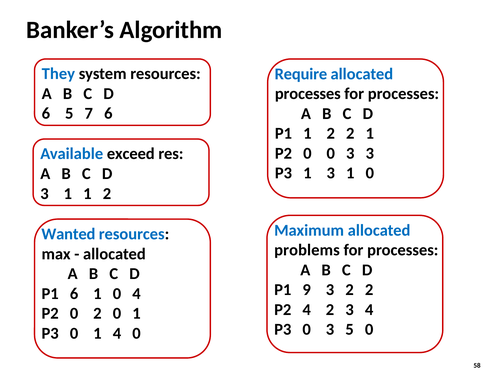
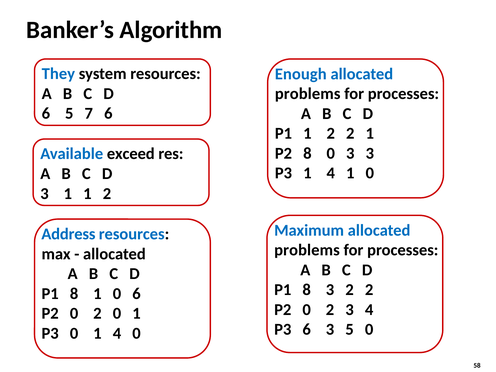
Require: Require -> Enough
processes at (308, 94): processes -> problems
0 at (307, 153): 0 -> 8
P3 1 3: 3 -> 4
Wanted: Wanted -> Address
9 at (307, 290): 9 -> 8
6 at (74, 294): 6 -> 8
0 4: 4 -> 6
4 at (307, 310): 4 -> 0
0 at (307, 330): 0 -> 6
